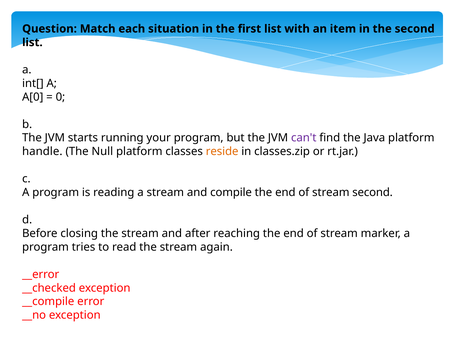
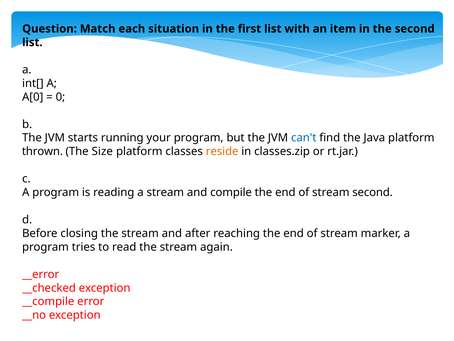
can't colour: purple -> blue
handle: handle -> thrown
Null: Null -> Size
